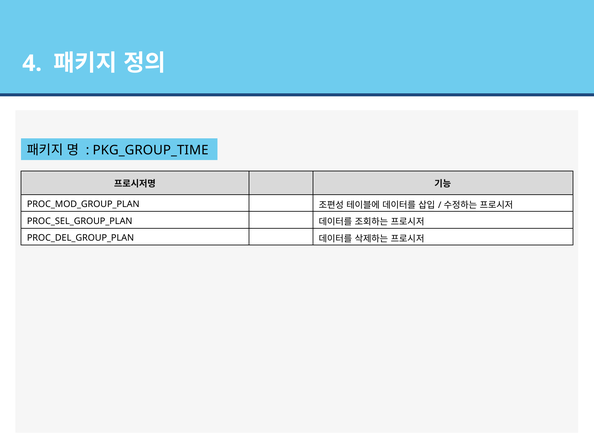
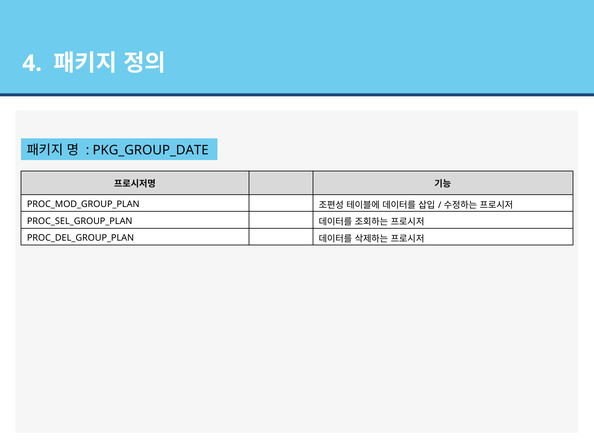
PKG_GROUP_TIME: PKG_GROUP_TIME -> PKG_GROUP_DATE
